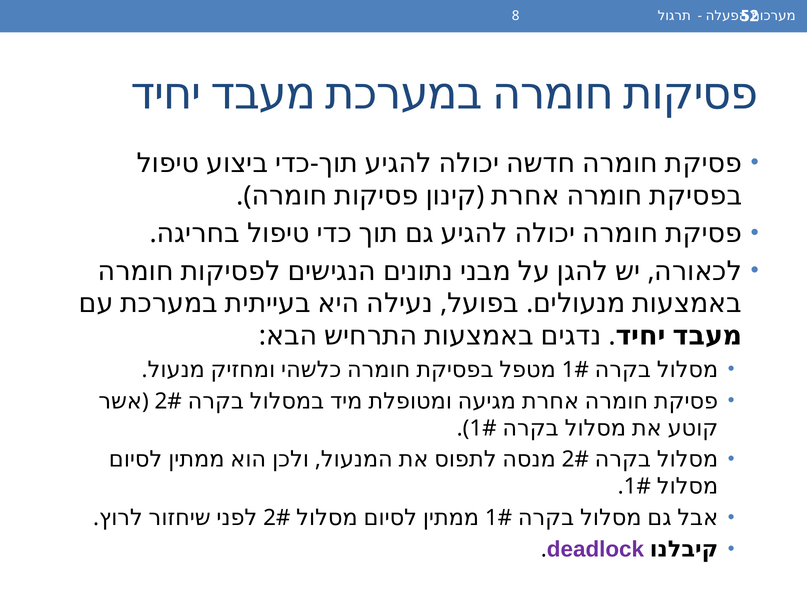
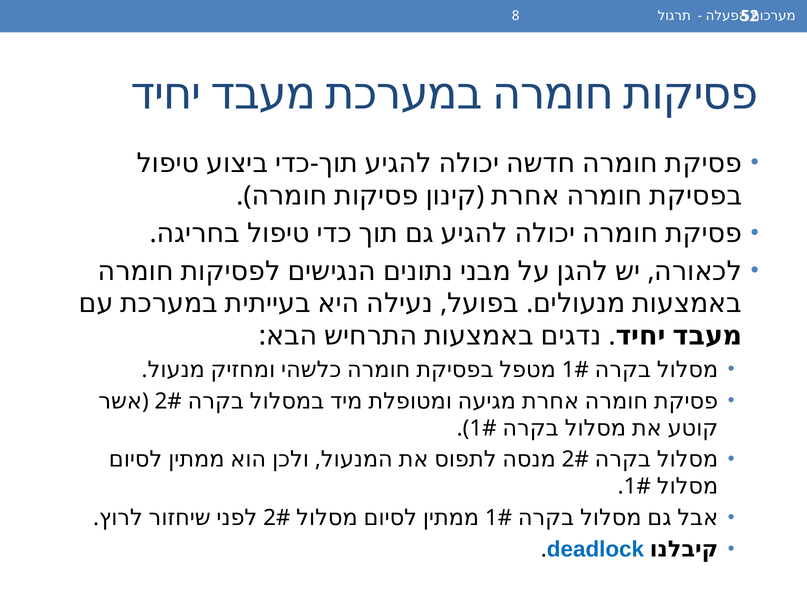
deadlock colour: purple -> blue
